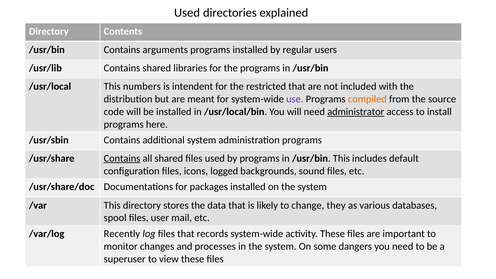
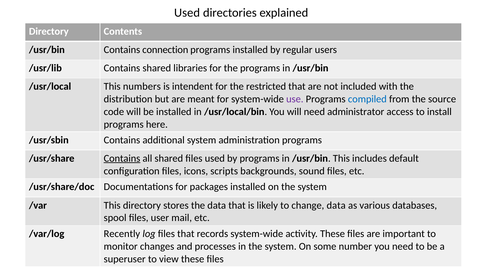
arguments: arguments -> connection
compiled colour: orange -> blue
administrator underline: present -> none
logged: logged -> scripts
change they: they -> data
dangers: dangers -> number
